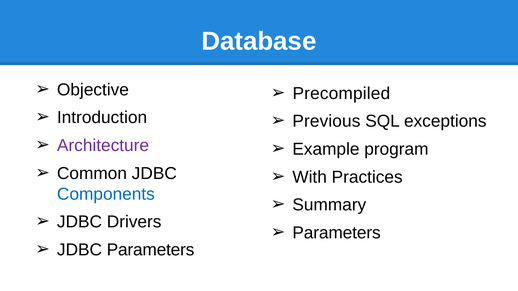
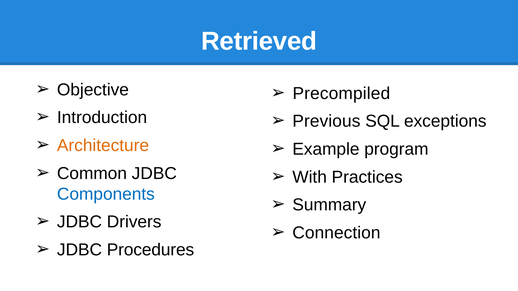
Database: Database -> Retrieved
Architecture colour: purple -> orange
Parameters at (337, 233): Parameters -> Connection
JDBC Parameters: Parameters -> Procedures
